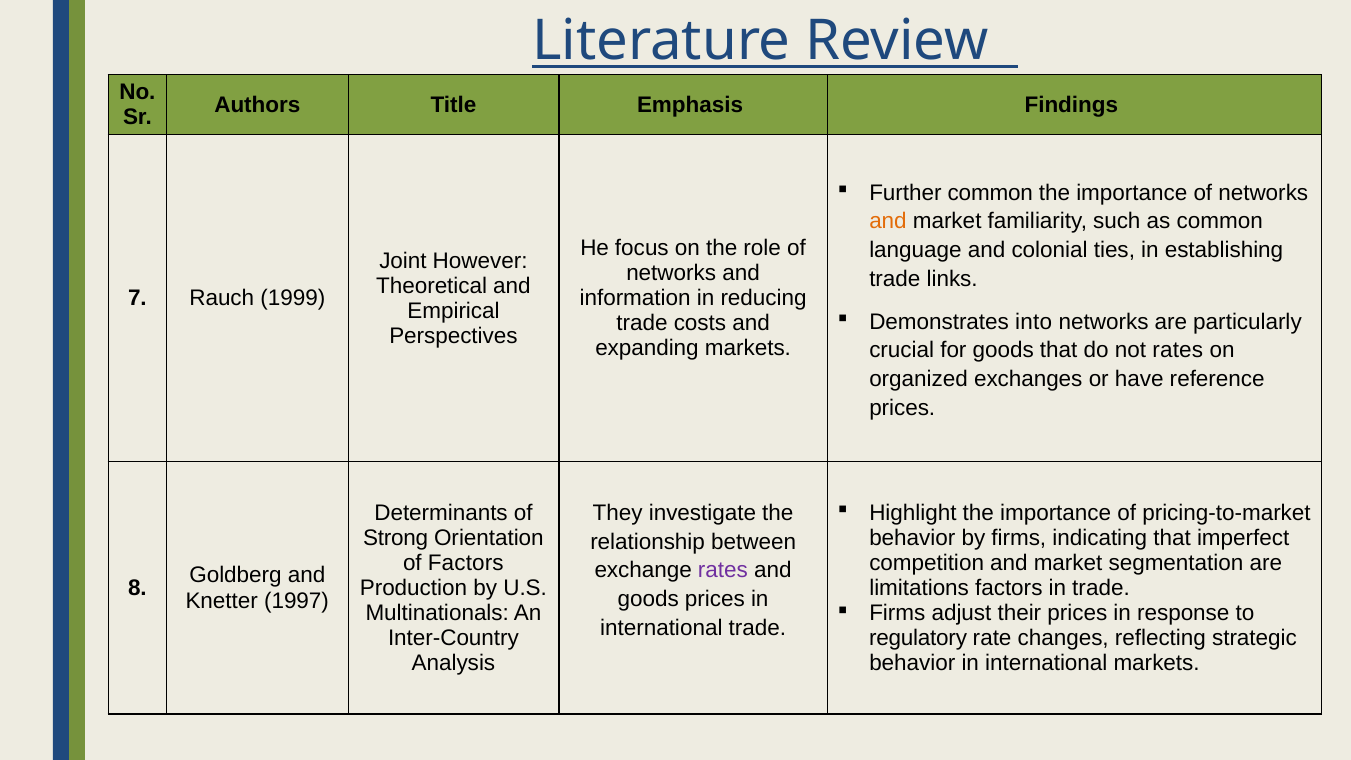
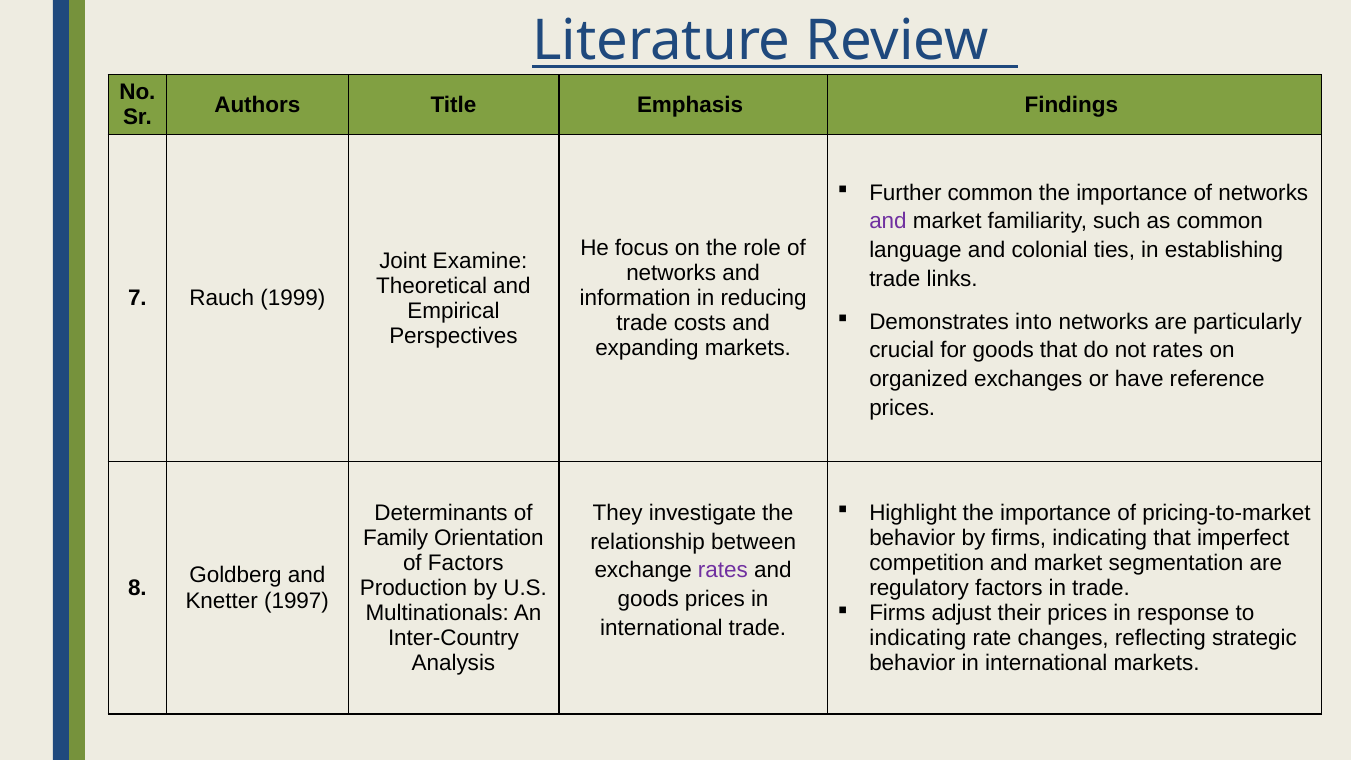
and at (888, 221) colour: orange -> purple
However: However -> Examine
Strong: Strong -> Family
limitations: limitations -> regulatory
regulatory at (918, 638): regulatory -> indicating
